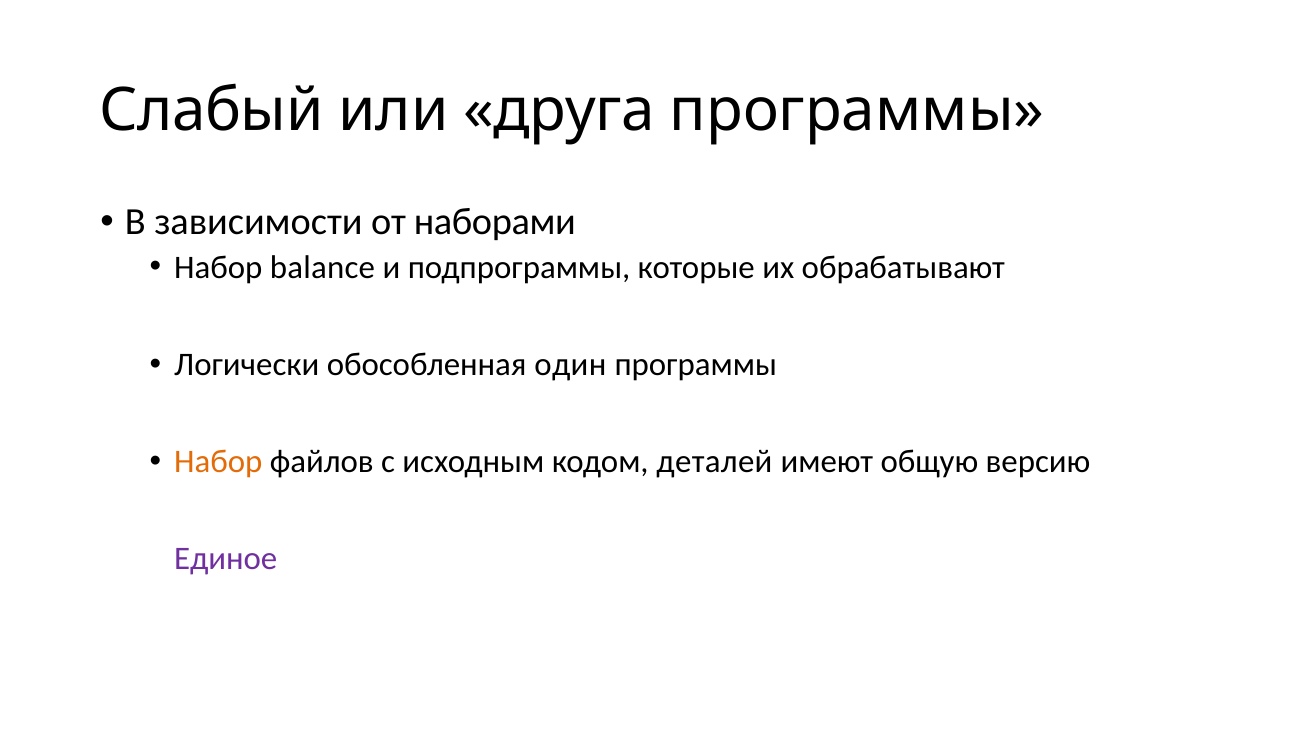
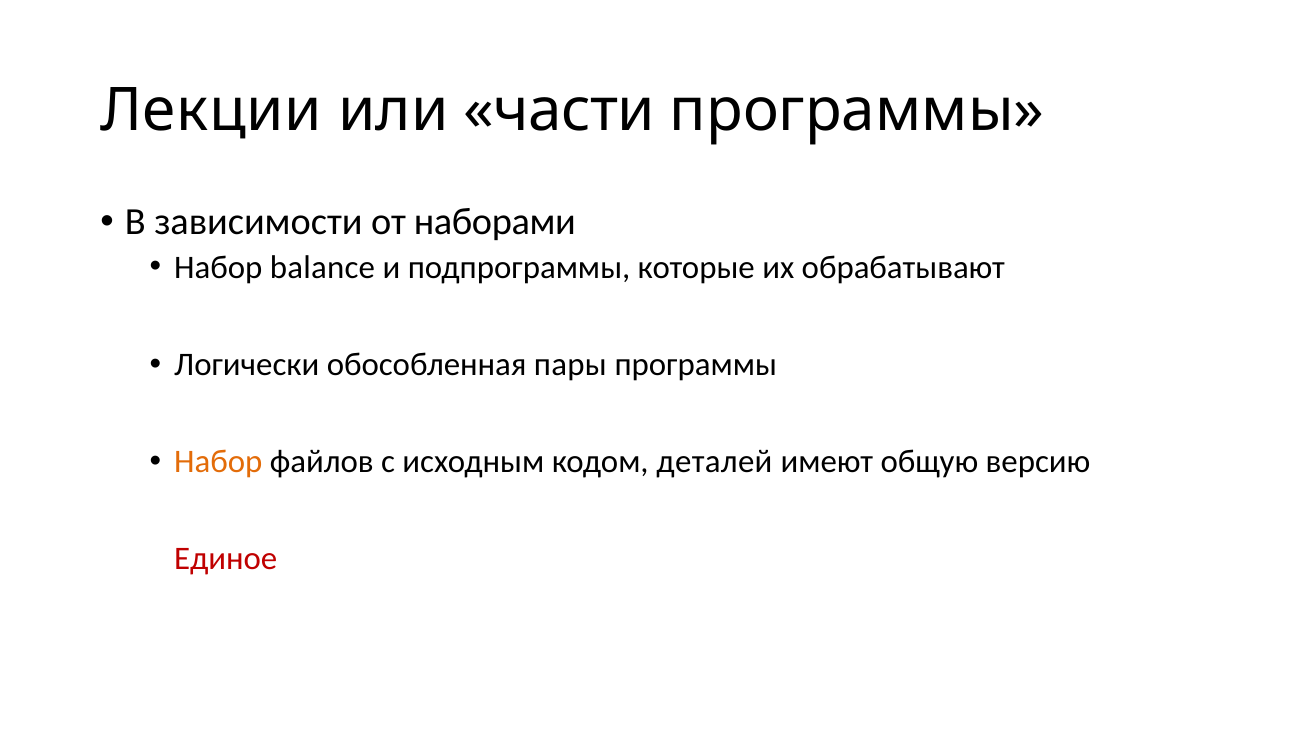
Слабый: Слабый -> Лекции
друга: друга -> части
один: один -> пары
Единое colour: purple -> red
